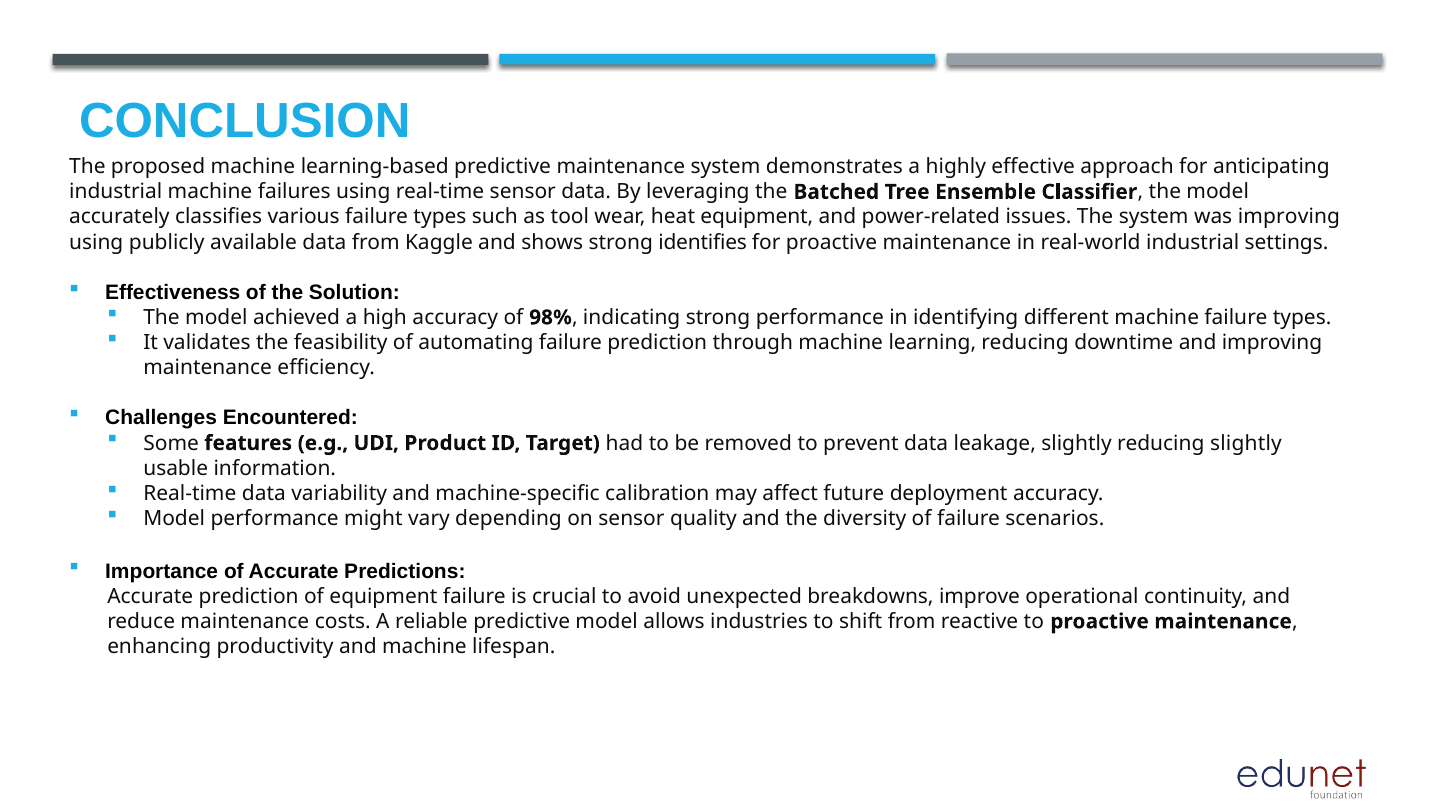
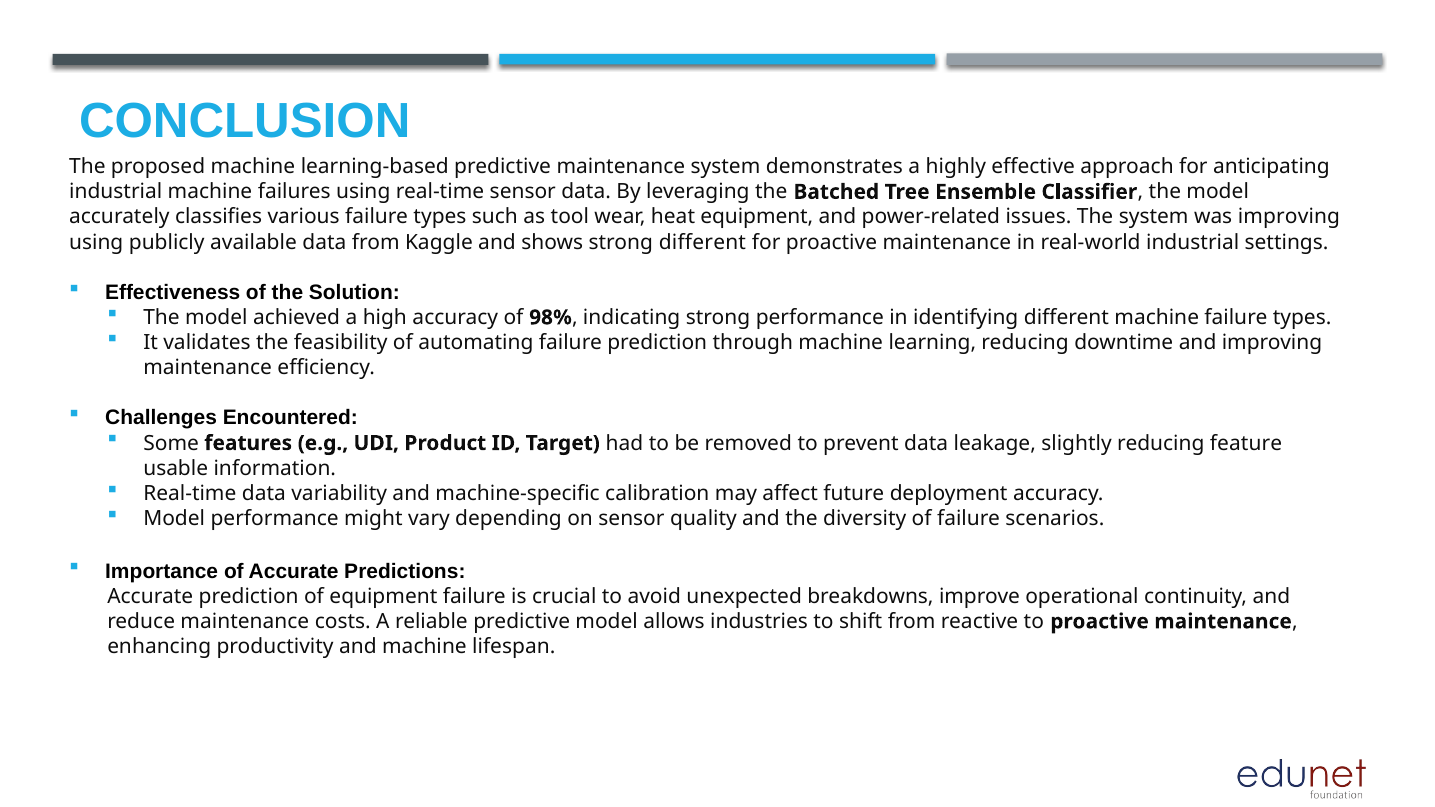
strong identifies: identifies -> different
reducing slightly: slightly -> feature
